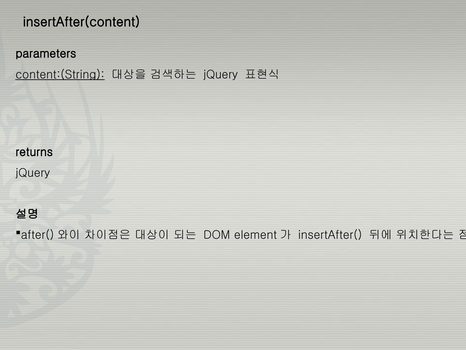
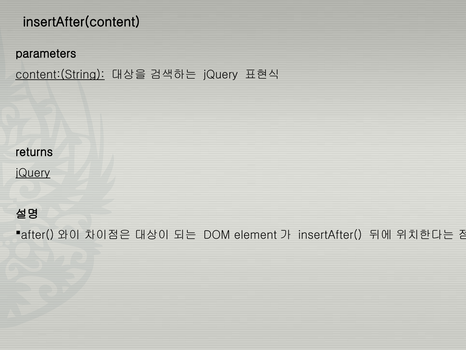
jQuery at (33, 173) underline: none -> present
